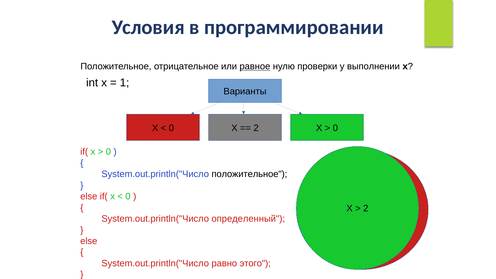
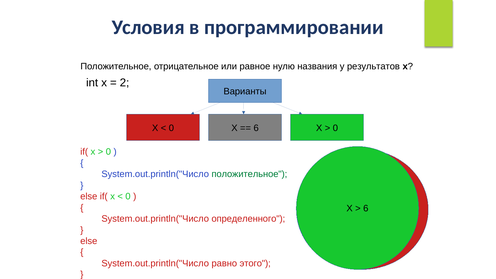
равное underline: present -> none
проверки: проверки -> названия
выполнении: выполнении -> результатов
1: 1 -> 2
2 at (256, 128): 2 -> 6
положительное at (249, 174) colour: black -> green
2 at (366, 209): 2 -> 6
определенный: определенный -> определенного
